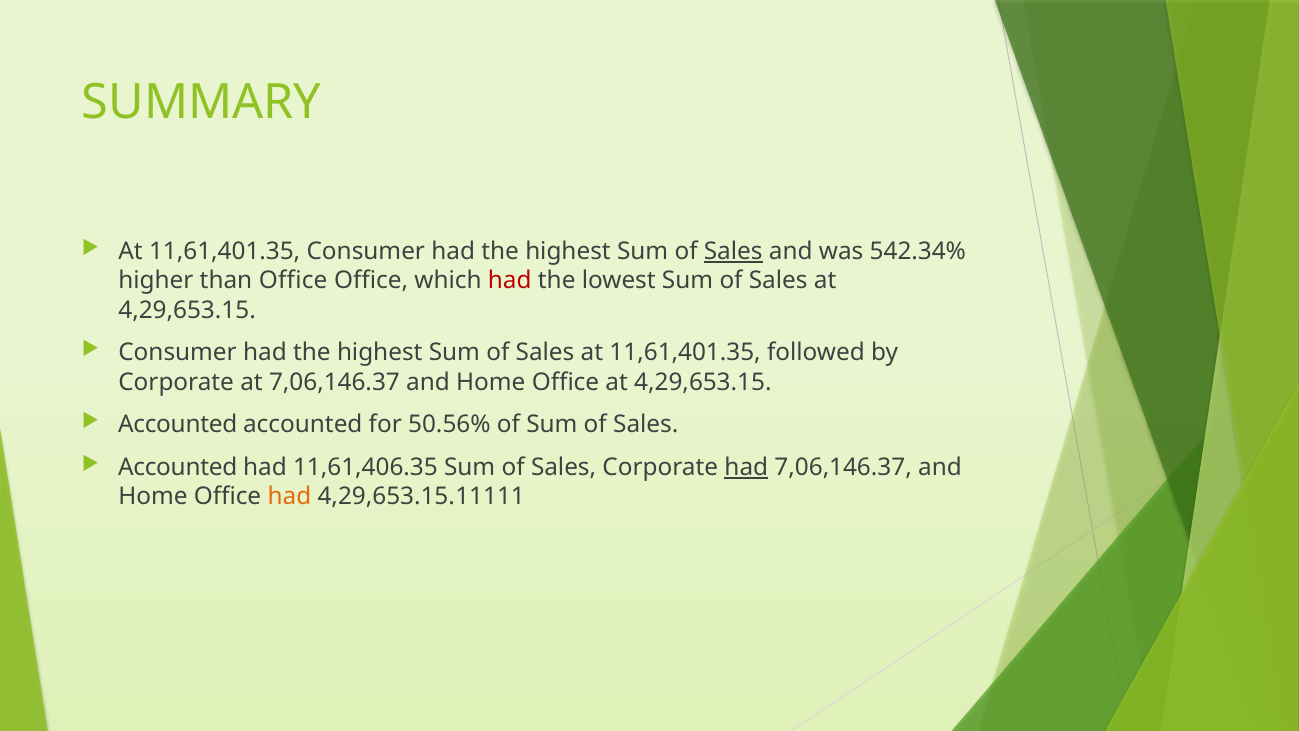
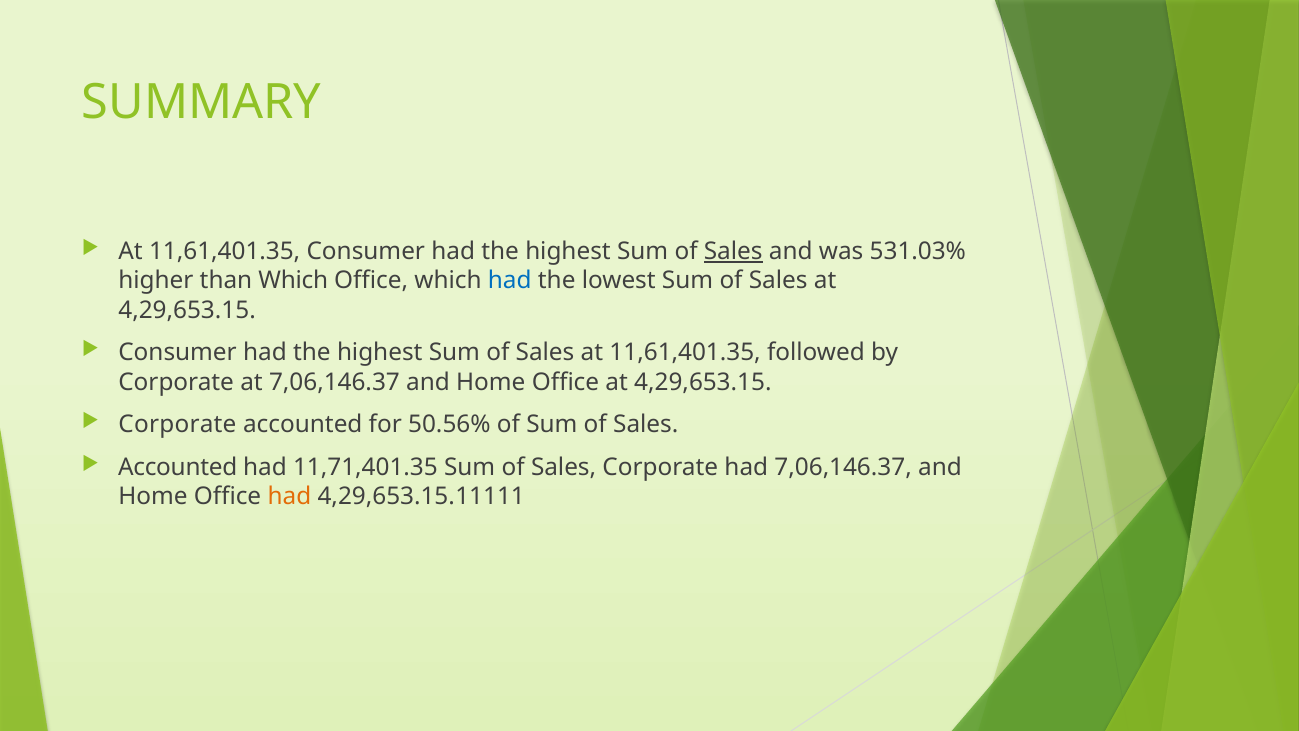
542.34%: 542.34% -> 531.03%
than Office: Office -> Which
had at (510, 281) colour: red -> blue
Accounted at (178, 425): Accounted -> Corporate
11,61,406.35: 11,61,406.35 -> 11,71,401.35
had at (746, 467) underline: present -> none
